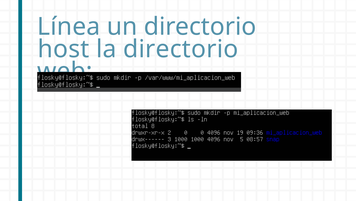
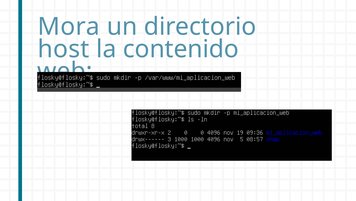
Línea: Línea -> Mora
la directorio: directorio -> contenido
